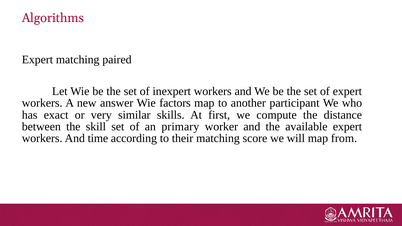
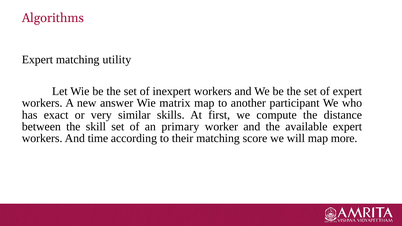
paired: paired -> utility
factors: factors -> matrix
from: from -> more
